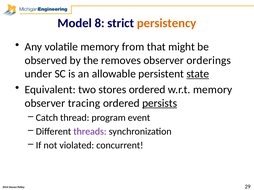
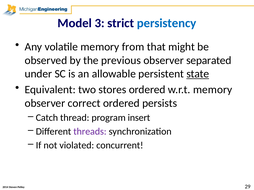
8: 8 -> 3
persistency colour: orange -> blue
removes: removes -> previous
orderings: orderings -> separated
tracing: tracing -> correct
persists underline: present -> none
event: event -> insert
